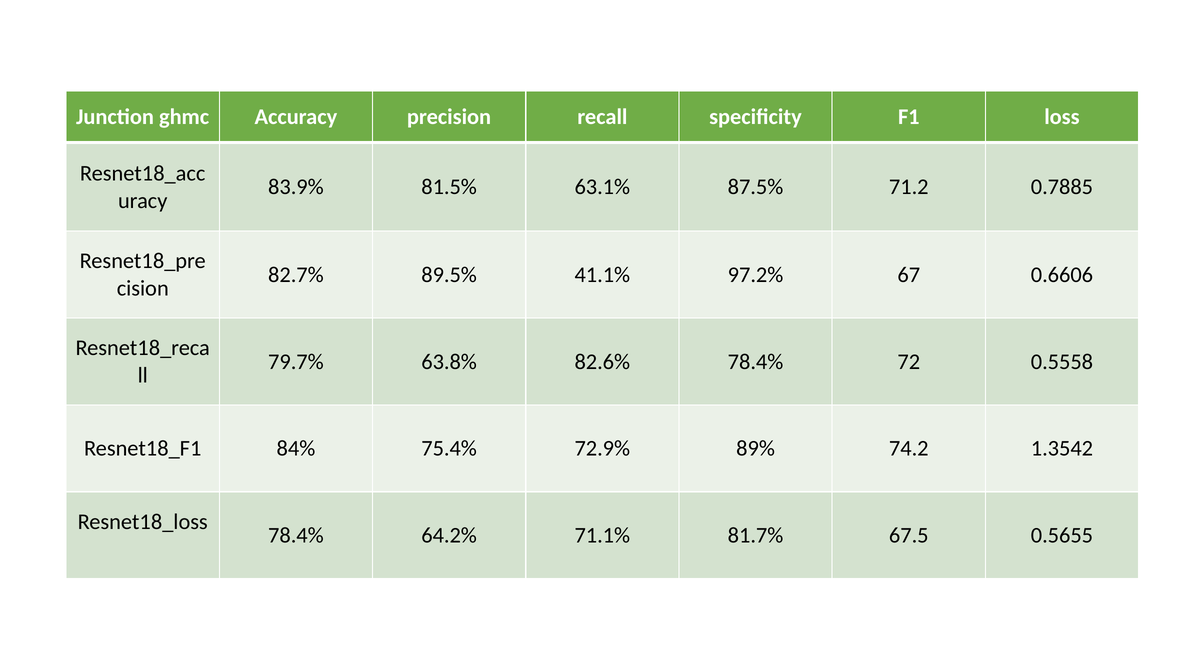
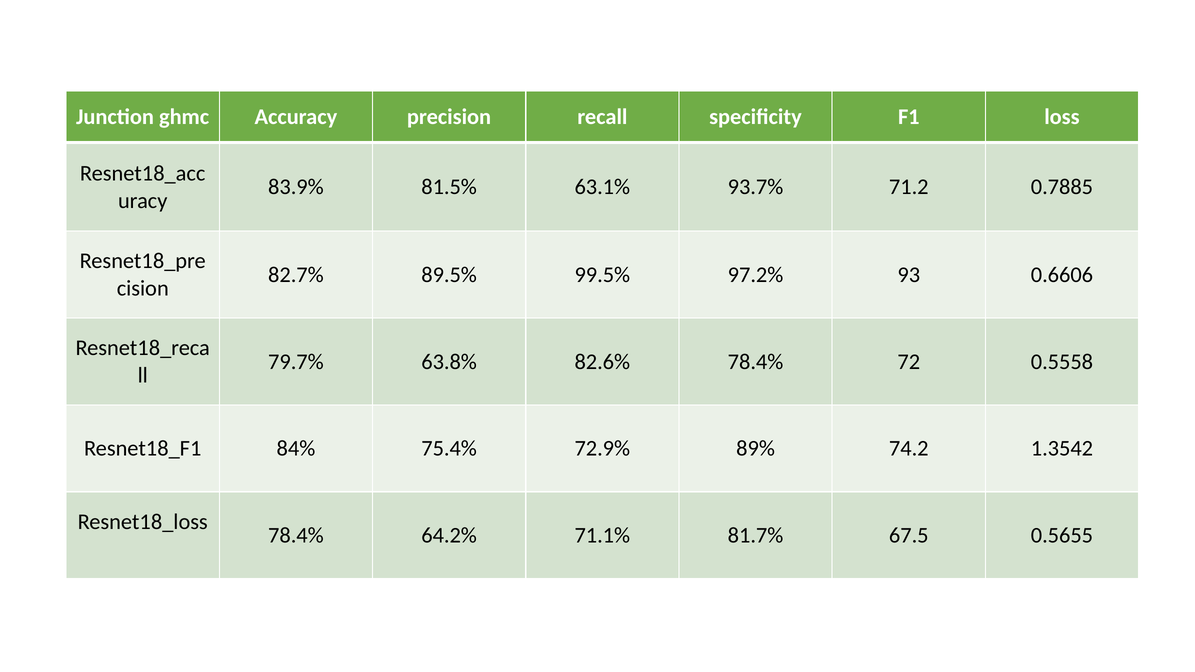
87.5%: 87.5% -> 93.7%
41.1%: 41.1% -> 99.5%
67: 67 -> 93
